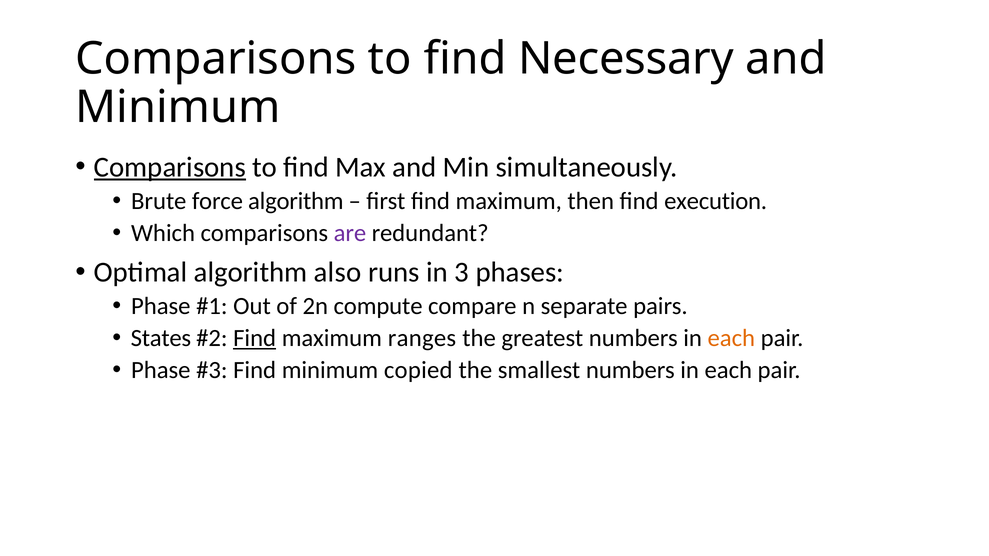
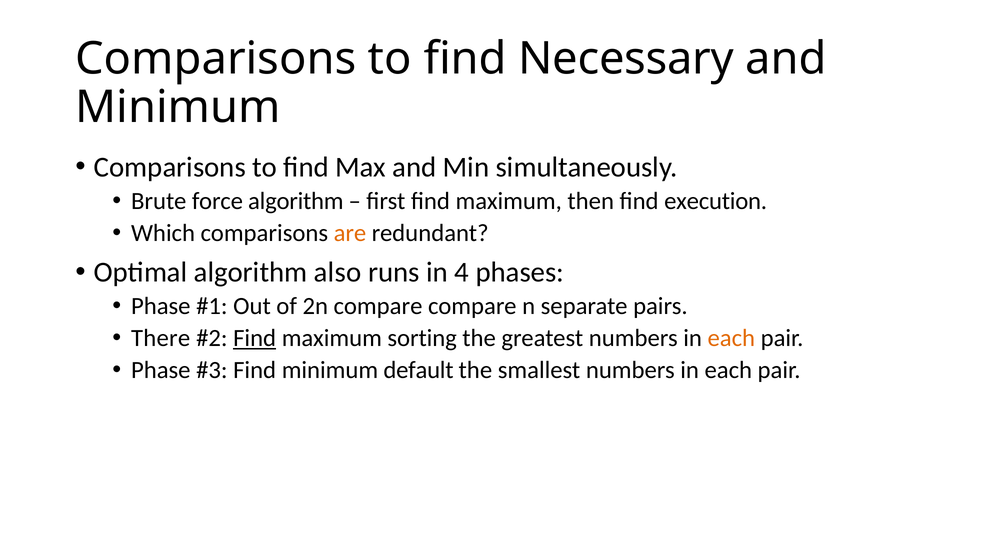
Comparisons at (170, 167) underline: present -> none
are colour: purple -> orange
3: 3 -> 4
2n compute: compute -> compare
States: States -> There
ranges: ranges -> sorting
copied: copied -> default
